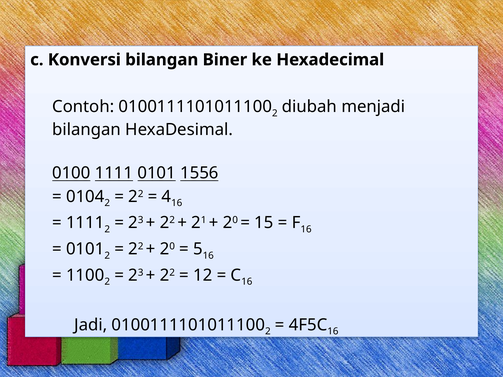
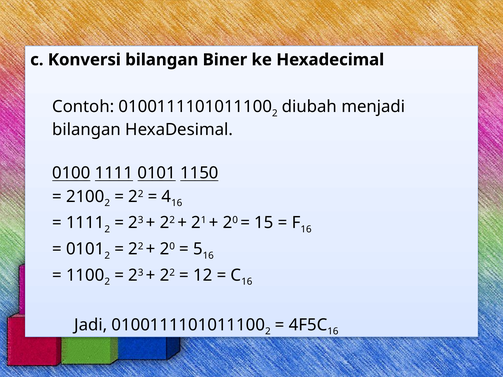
1556: 1556 -> 1150
0104: 0104 -> 2100
